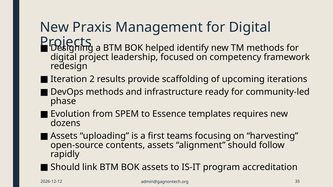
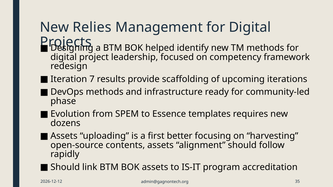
Praxis: Praxis -> Relies
2: 2 -> 7
teams: teams -> better
